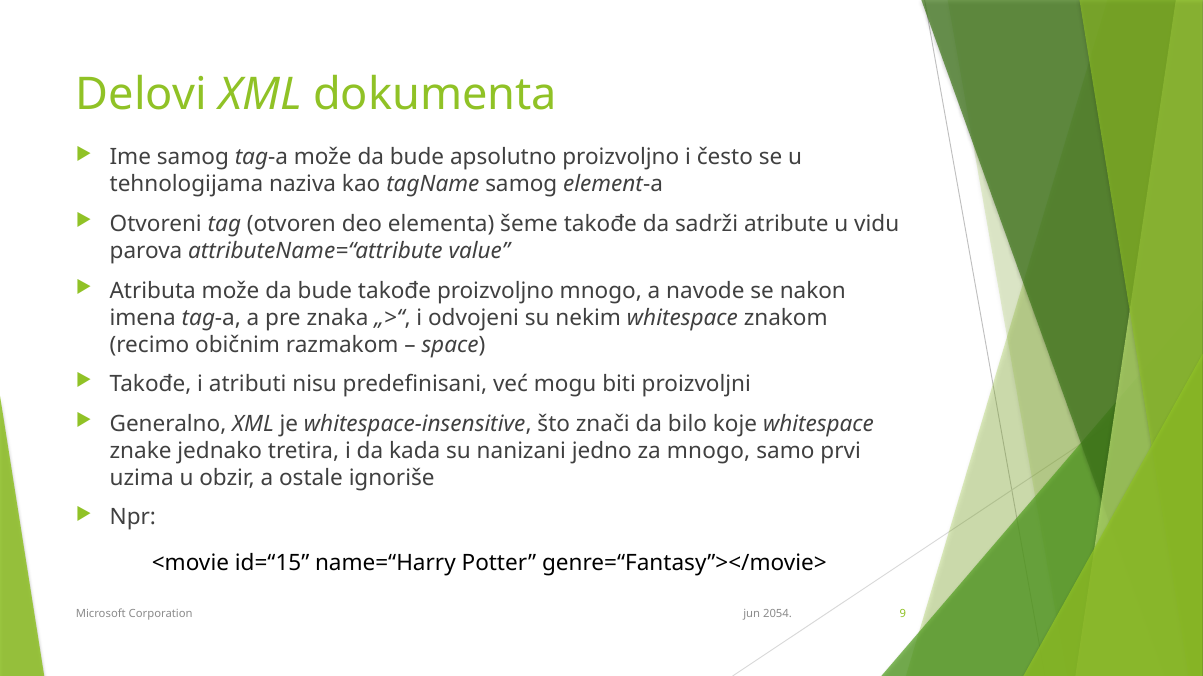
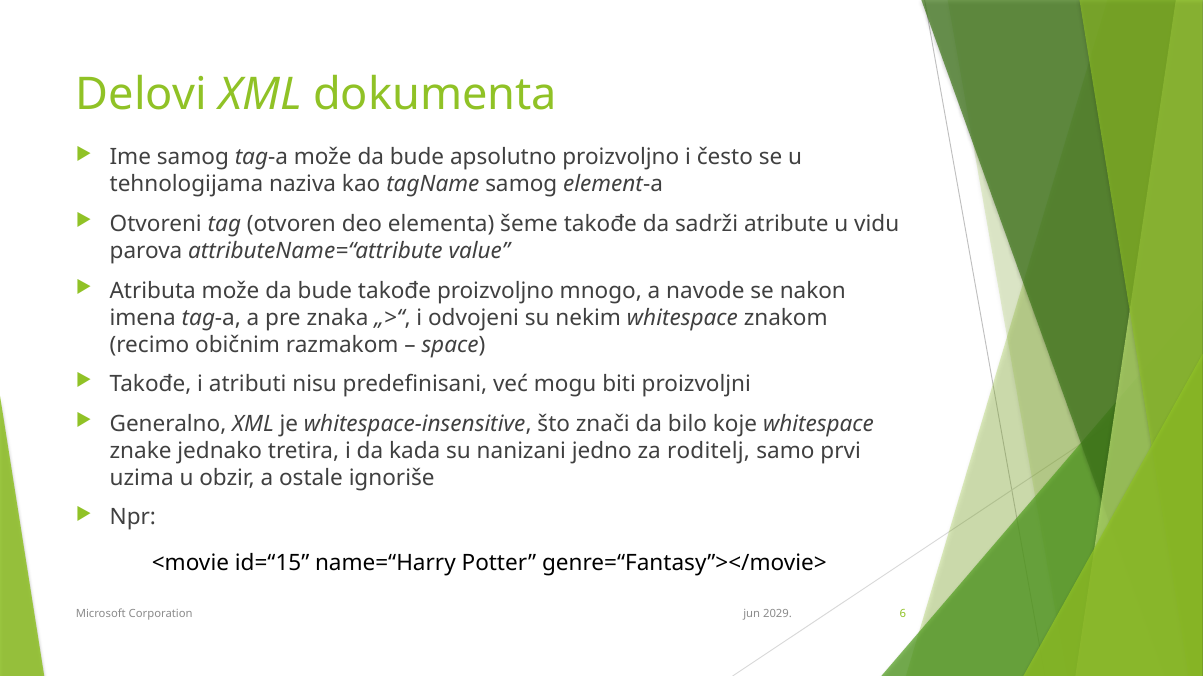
za mnogo: mnogo -> roditelj
9: 9 -> 6
2054: 2054 -> 2029
